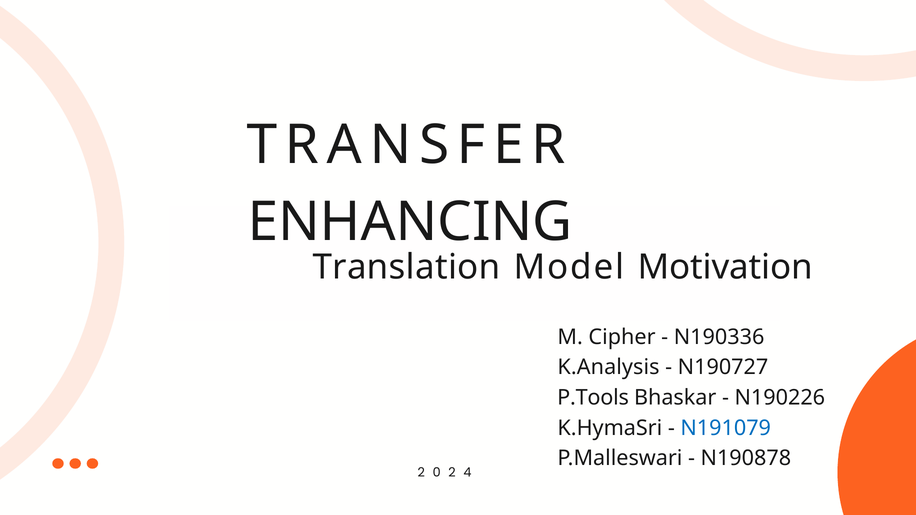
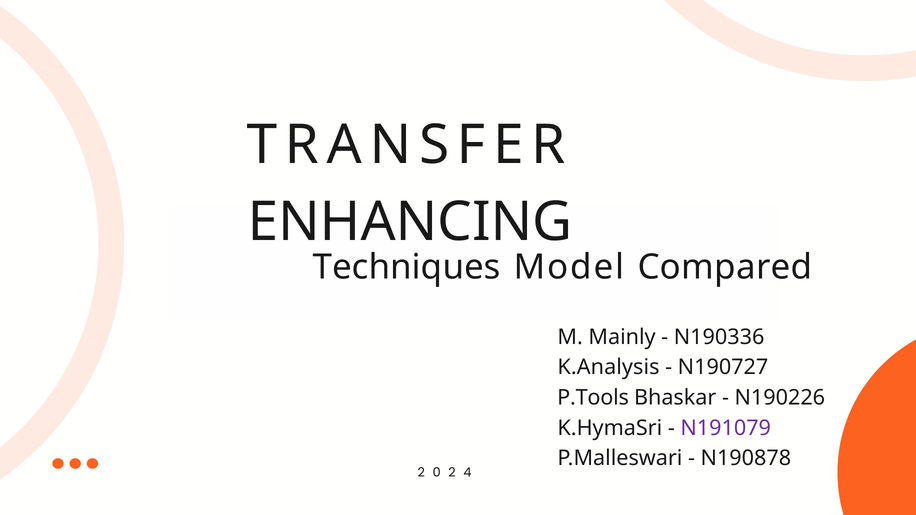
Translation: Translation -> Techniques
Motivation: Motivation -> Compared
Cipher: Cipher -> Mainly
N191079 colour: blue -> purple
